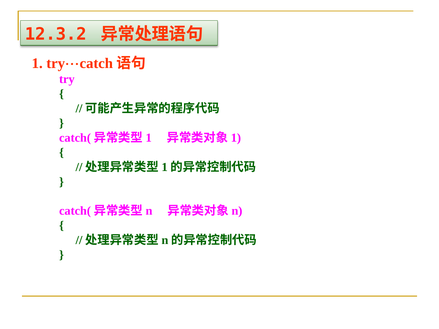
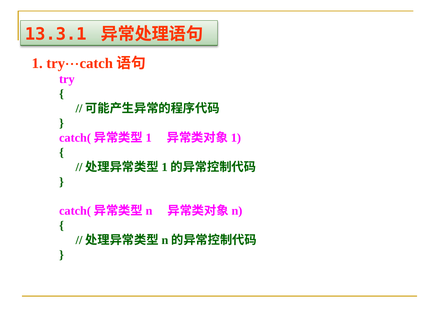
12.3.2: 12.3.2 -> 13.3.1
